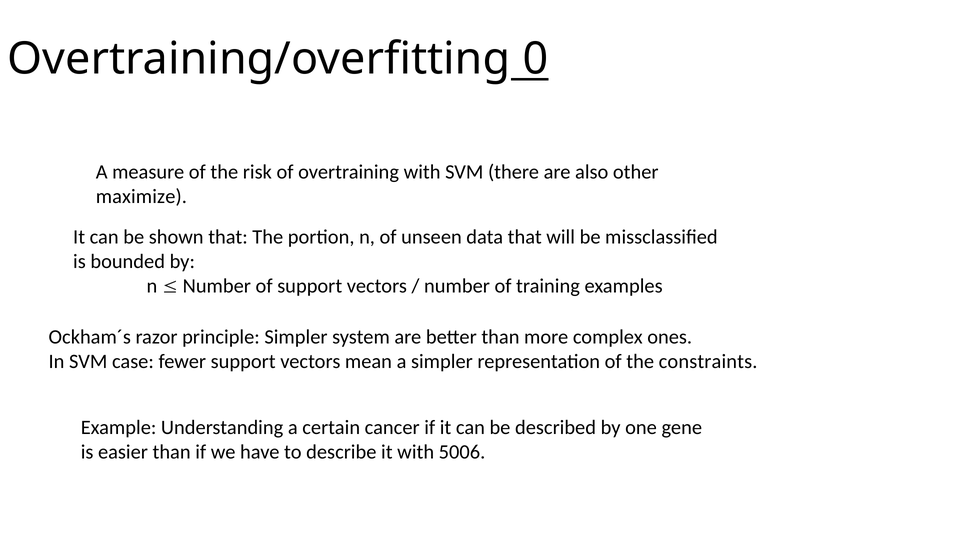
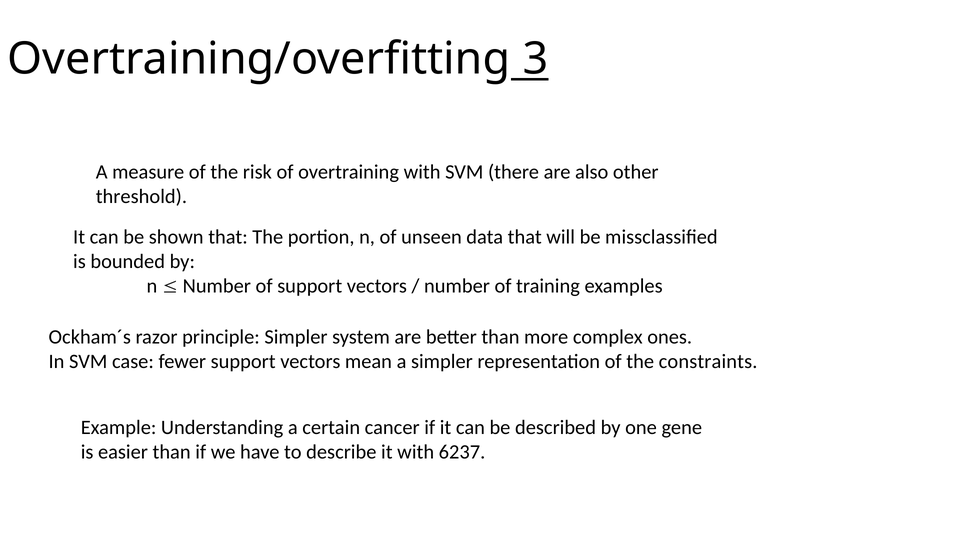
0: 0 -> 3
maximize: maximize -> threshold
5006: 5006 -> 6237
